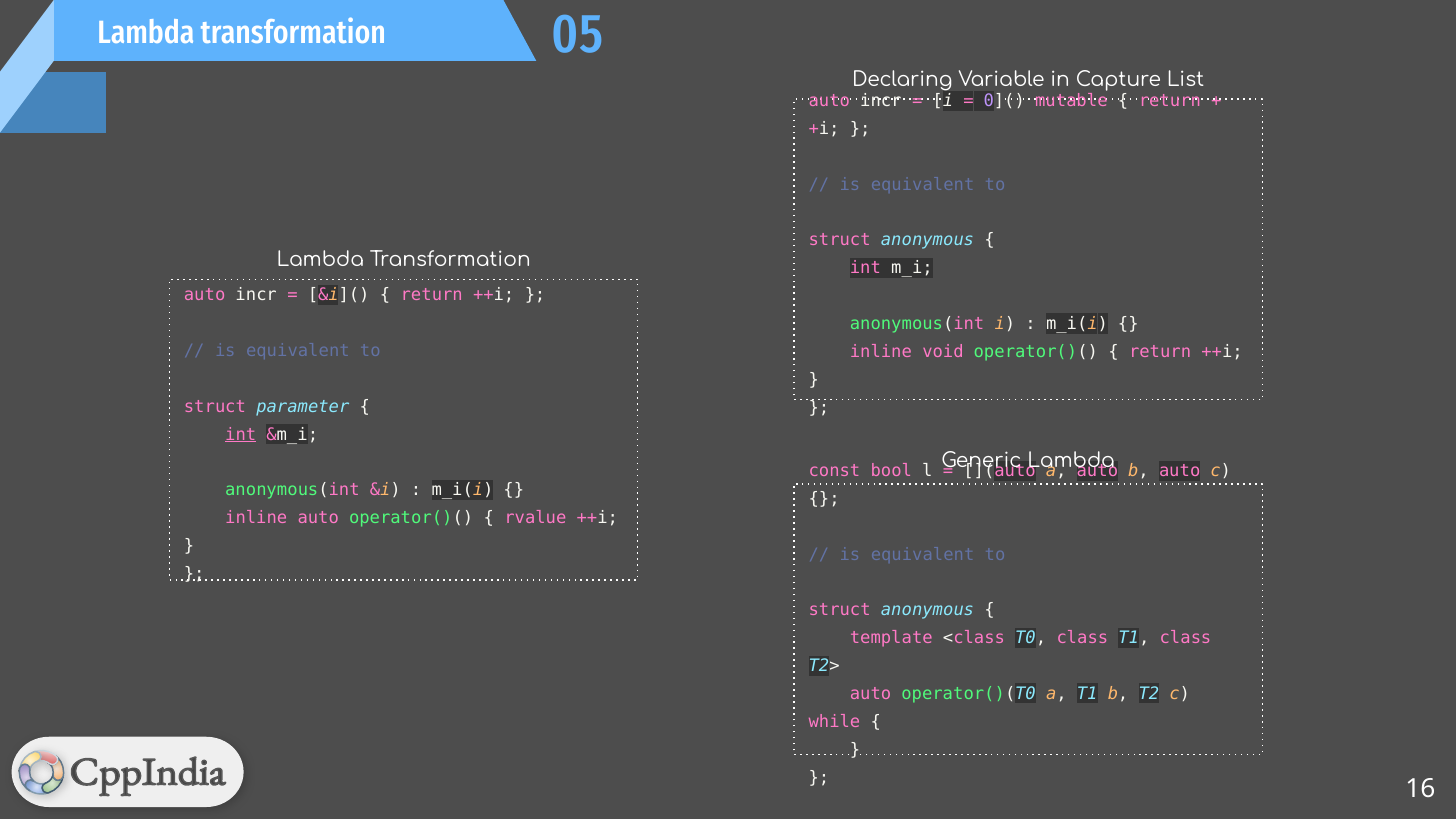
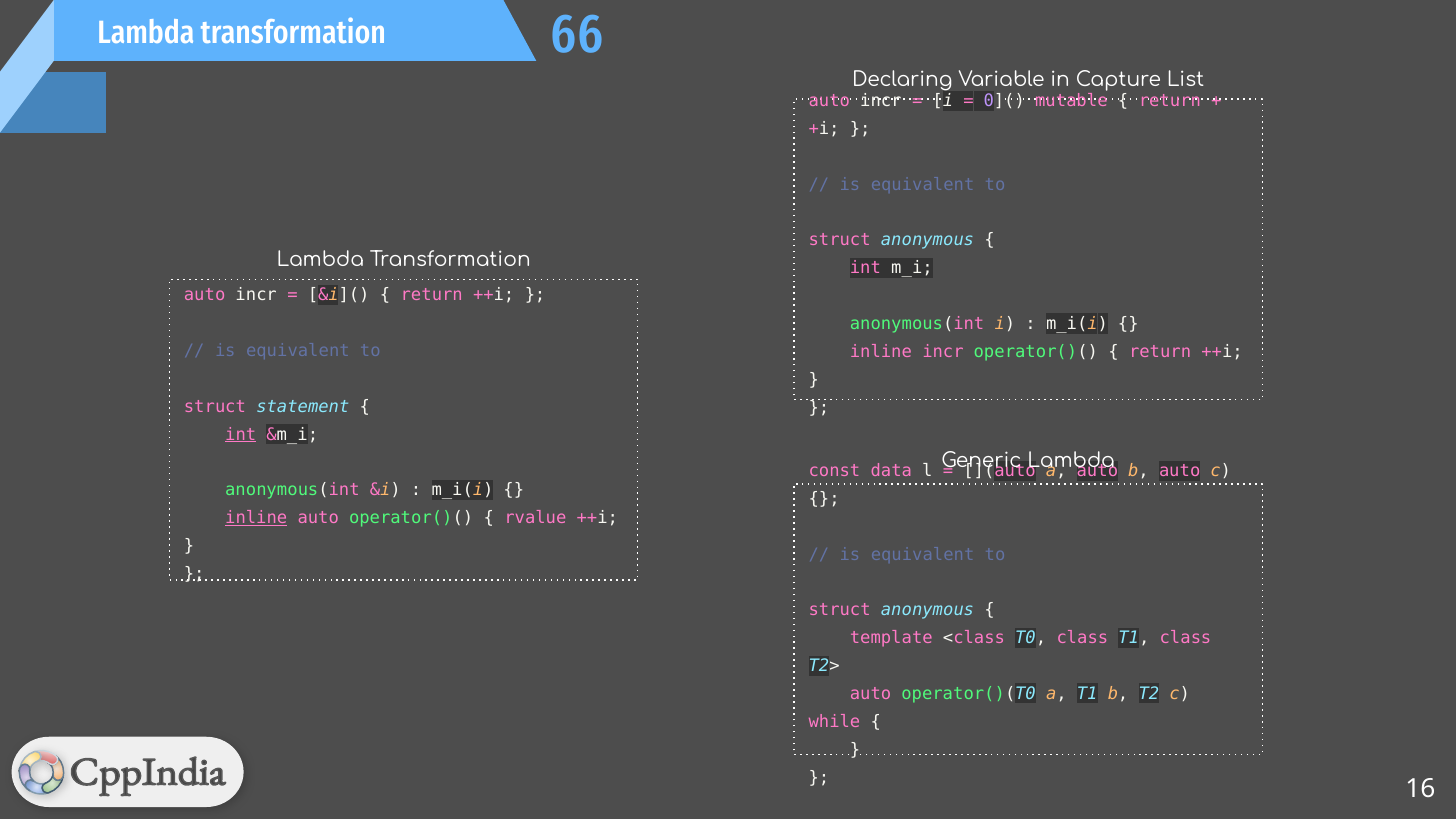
05: 05 -> 66
inline void: void -> incr
parameter: parameter -> statement
bool: bool -> data
inline at (256, 518) underline: none -> present
